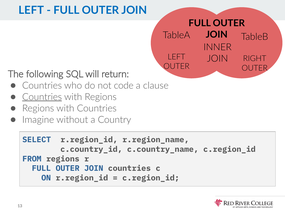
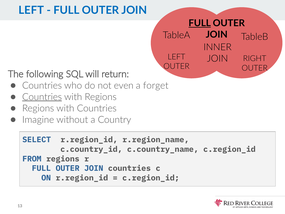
FULL at (200, 23) underline: none -> present
code: code -> even
clause: clause -> forget
